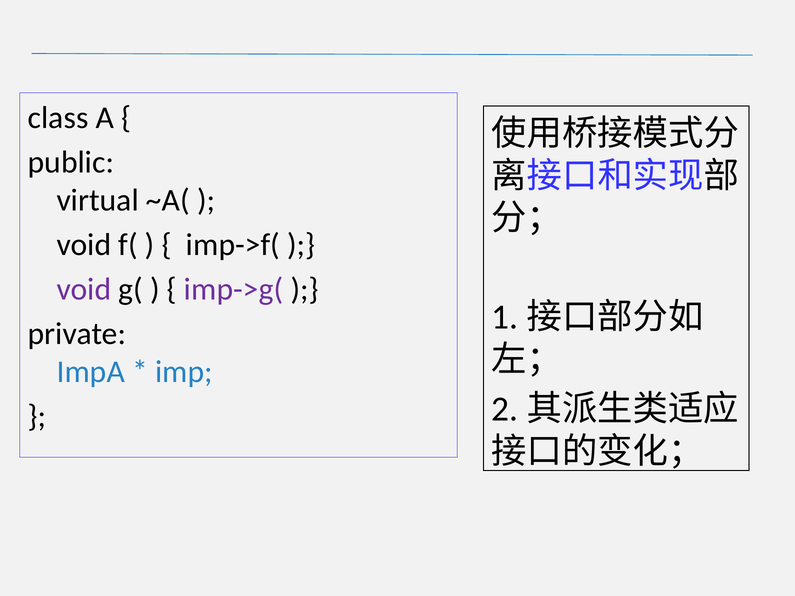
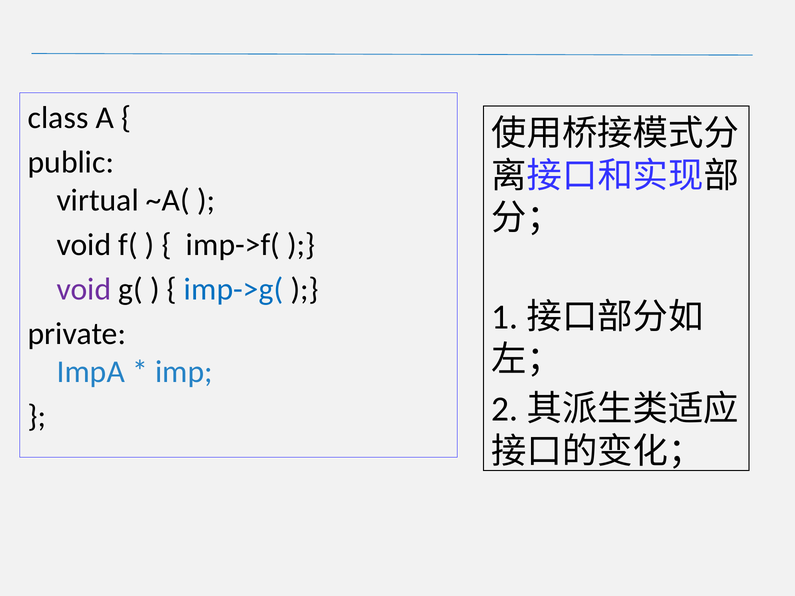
imp->g( colour: purple -> blue
